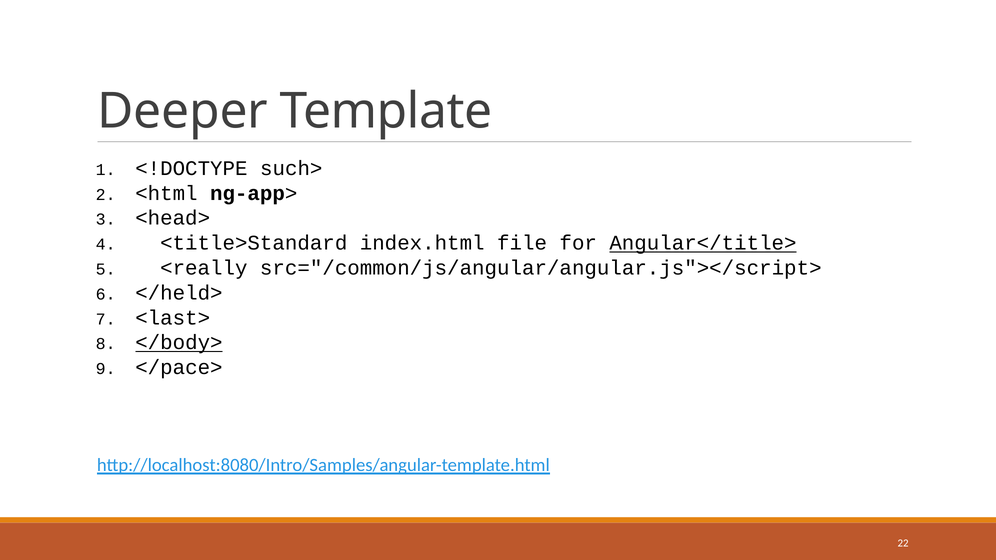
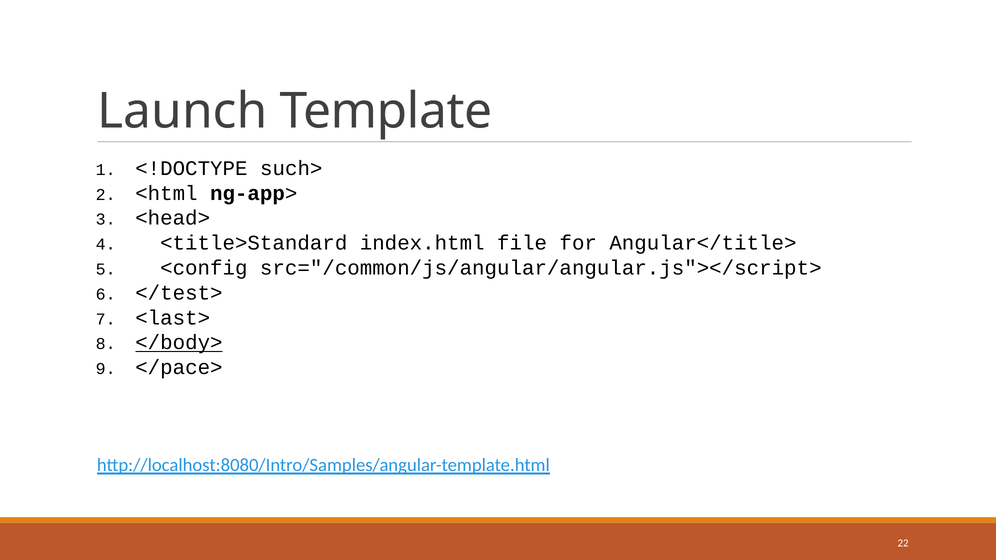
Deeper: Deeper -> Launch
Angular</title> underline: present -> none
<really: <really -> <config
</held>: </held> -> </test>
